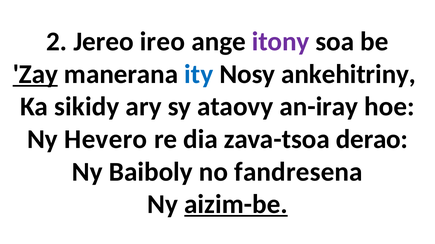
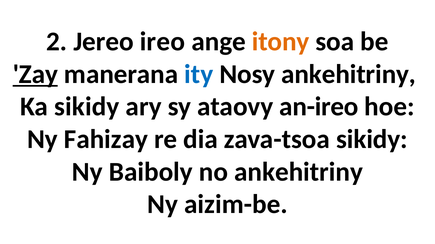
itony colour: purple -> orange
an-iray: an-iray -> an-ireo
Hevero: Hevero -> Fahizay
zava-tsoa derao: derao -> sikidy
no fandresena: fandresena -> ankehitriny
aizim-be underline: present -> none
